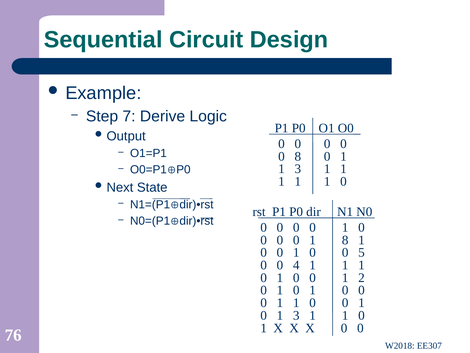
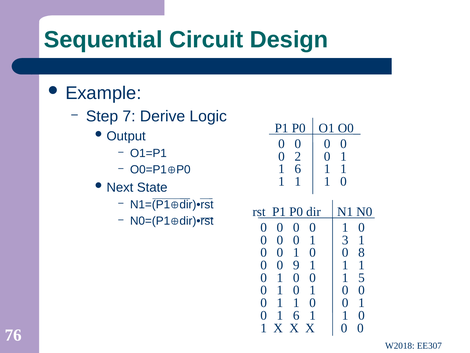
0 8: 8 -> 2
3 at (298, 169): 3 -> 6
1 8: 8 -> 3
5: 5 -> 8
4: 4 -> 9
2: 2 -> 5
0 1 3: 3 -> 6
